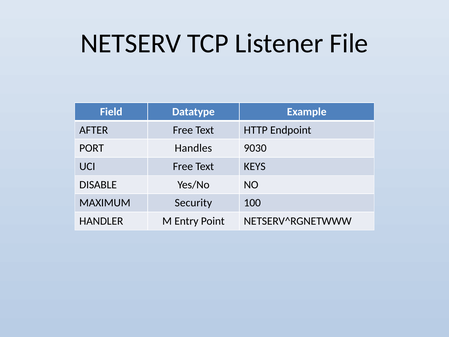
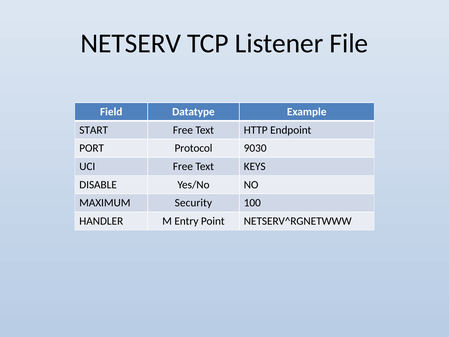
AFTER: AFTER -> START
Handles: Handles -> Protocol
